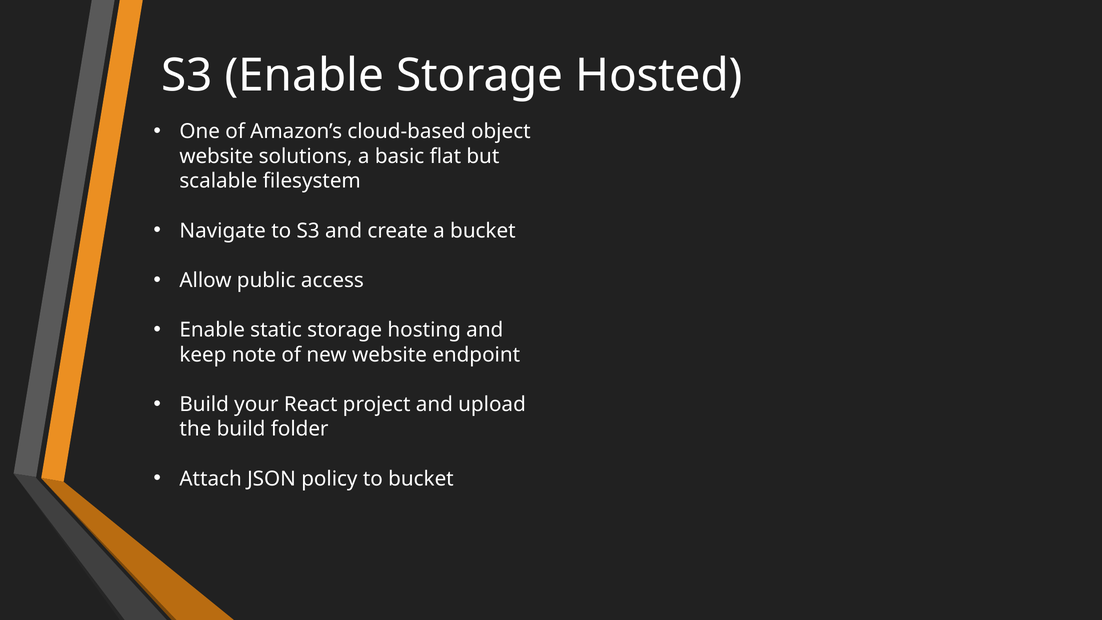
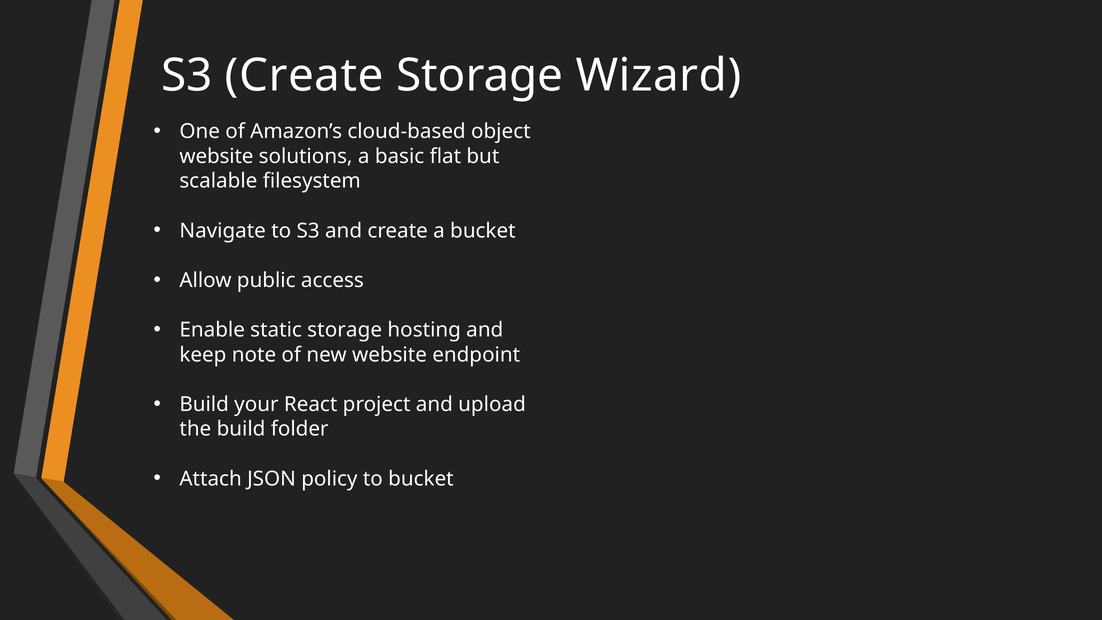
S3 Enable: Enable -> Create
Hosted: Hosted -> Wizard
